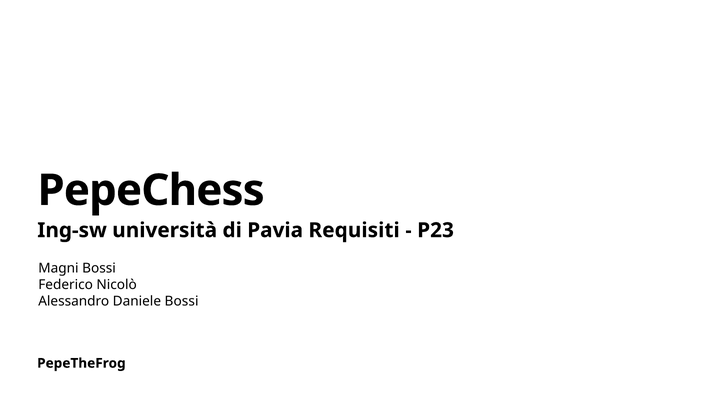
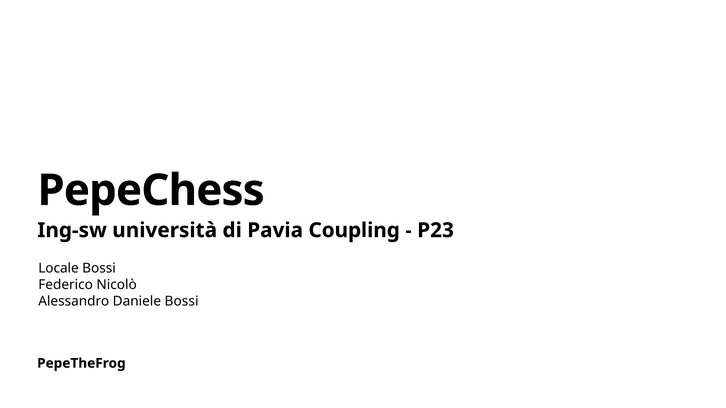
Requisiti: Requisiti -> Coupling
Magni: Magni -> Locale
